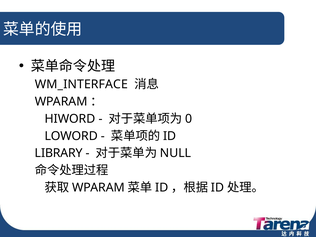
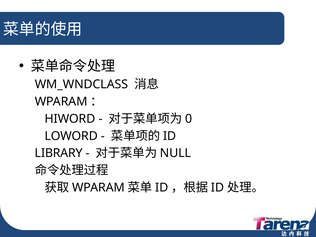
WM_INTERFACE: WM_INTERFACE -> WM_WNDCLASS
